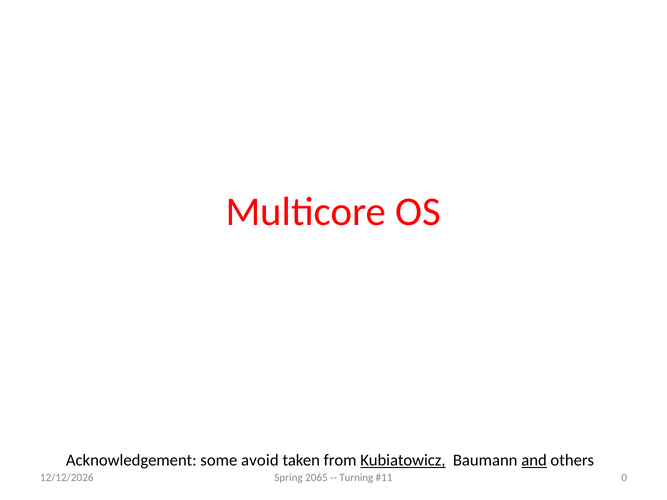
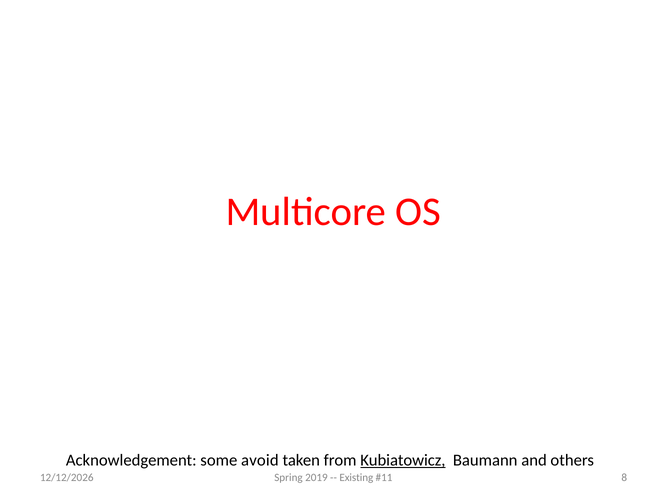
and underline: present -> none
2065: 2065 -> 2019
Turning: Turning -> Existing
0: 0 -> 8
